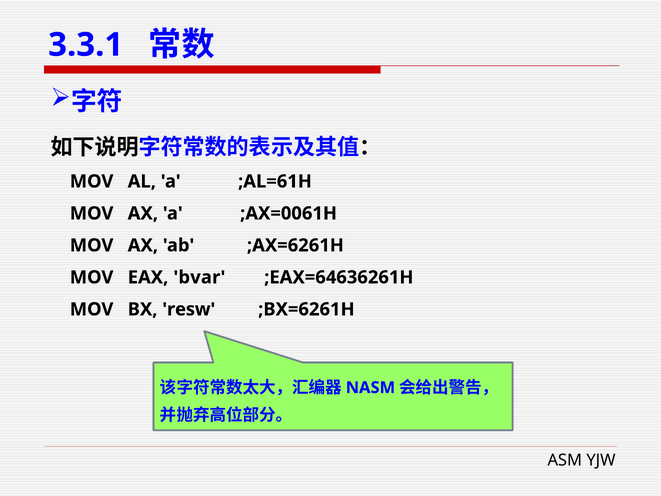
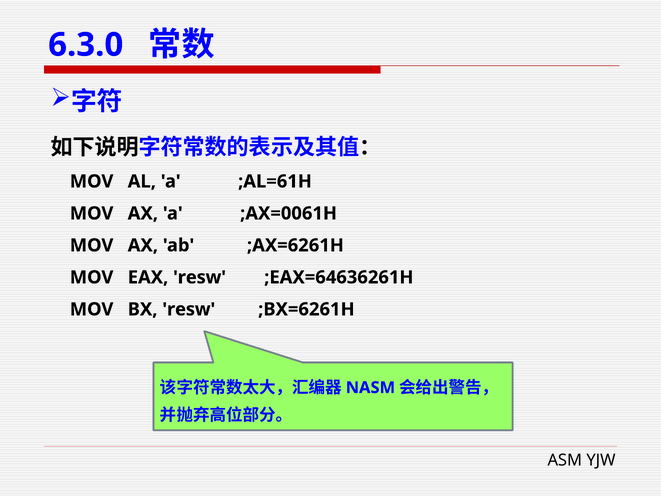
3.3.1: 3.3.1 -> 6.3.0
EAX bvar: bvar -> resw
